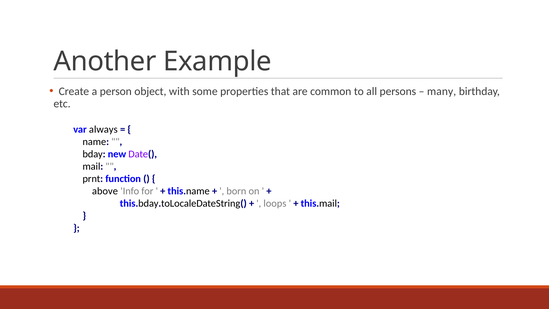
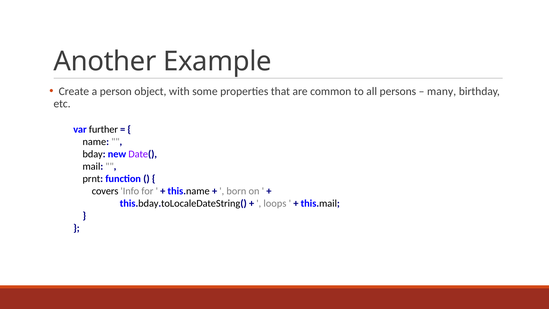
always: always -> further
above: above -> covers
